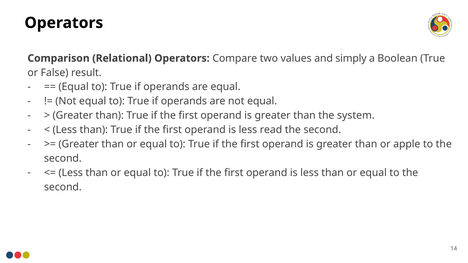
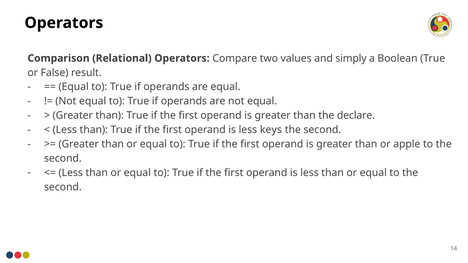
system: system -> declare
read: read -> keys
